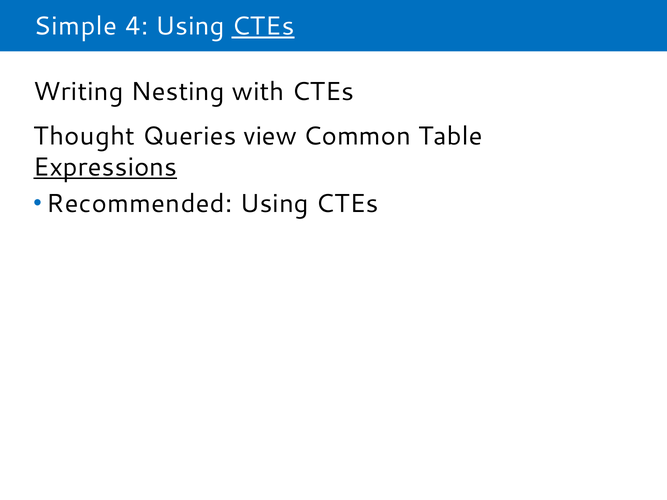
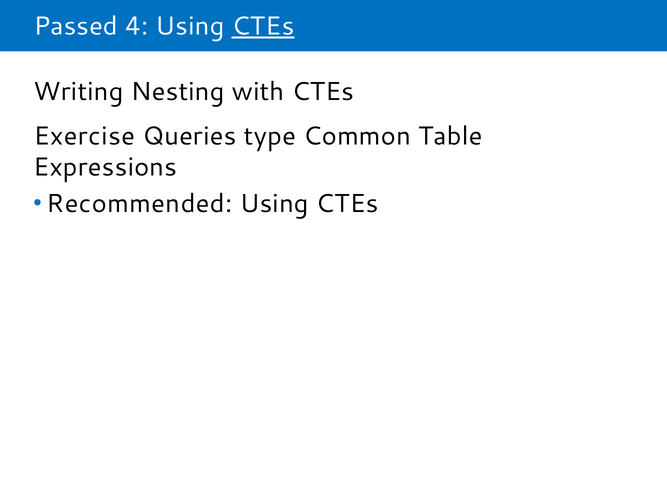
Simple: Simple -> Passed
Thought: Thought -> Exercise
view: view -> type
Expressions underline: present -> none
